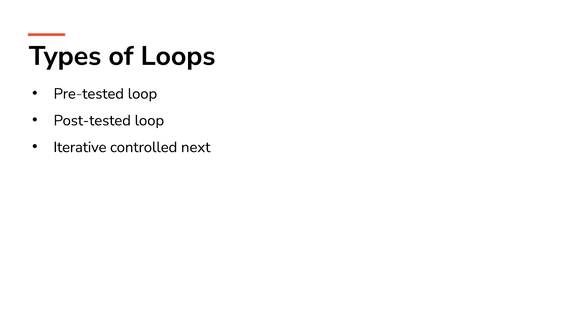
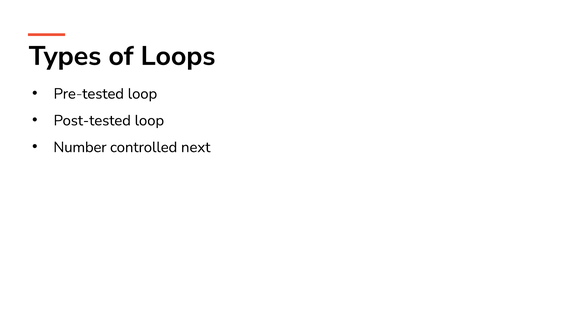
Iterative: Iterative -> Number
